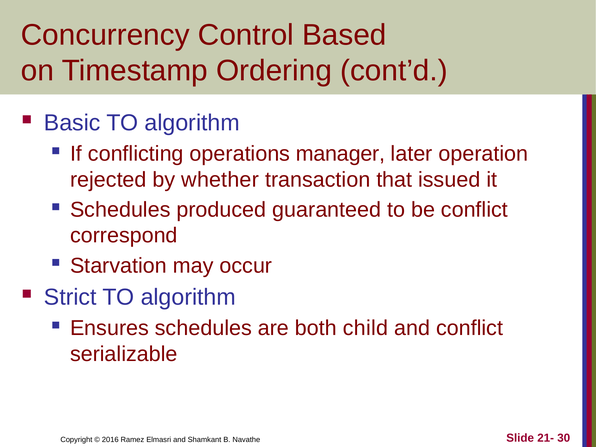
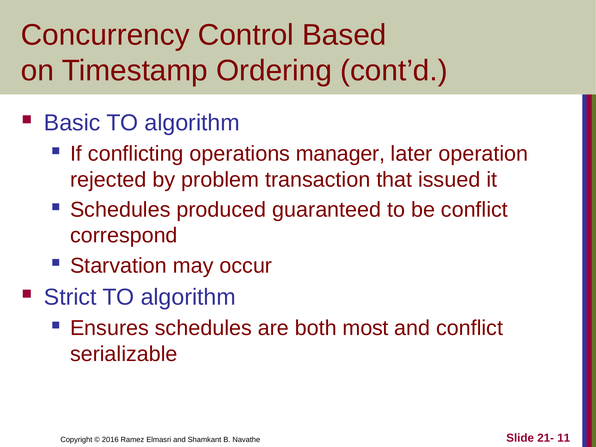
whether: whether -> problem
child: child -> most
30: 30 -> 11
